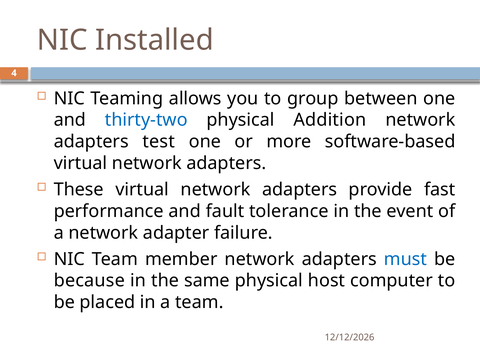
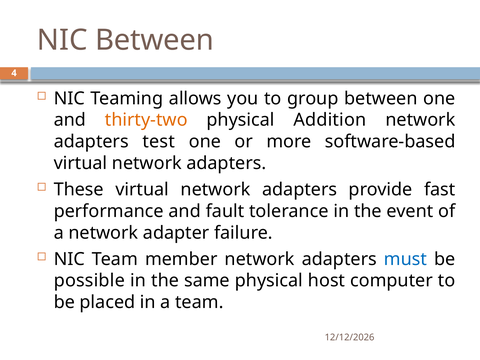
NIC Installed: Installed -> Between
thirty-two colour: blue -> orange
because: because -> possible
